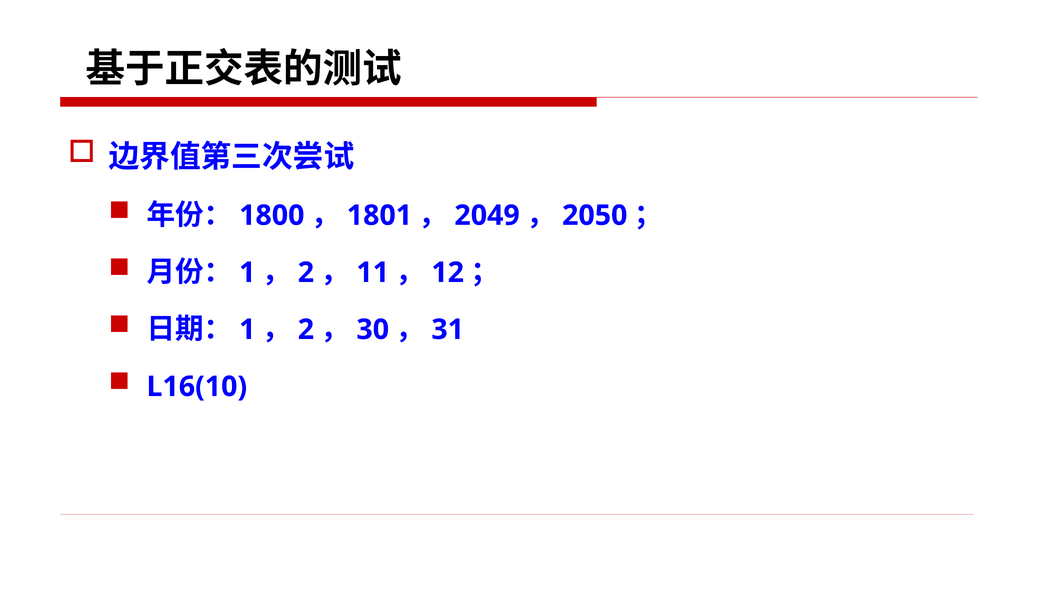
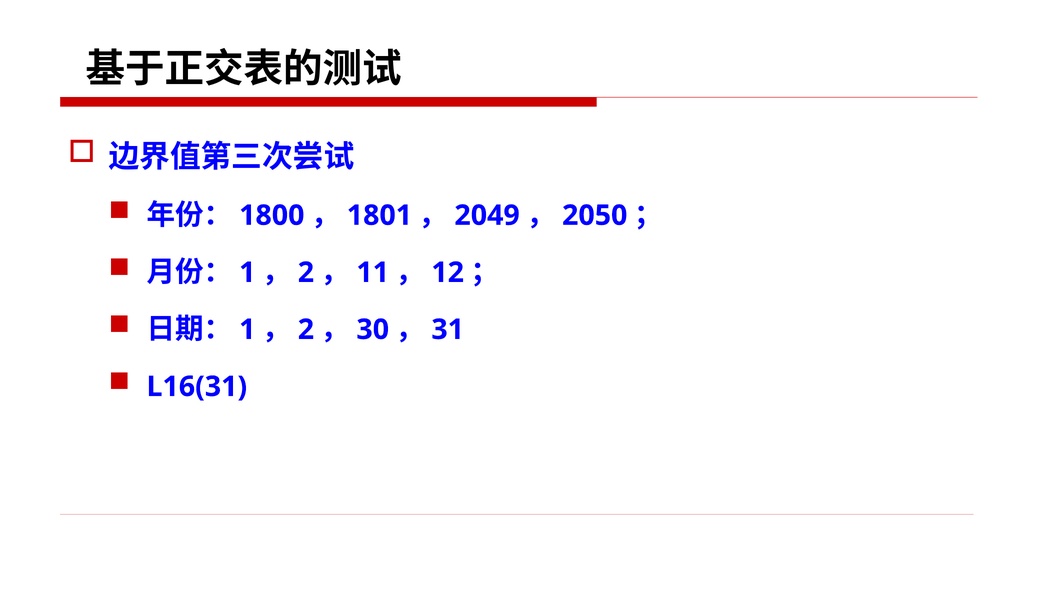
L16(10: L16(10 -> L16(31
